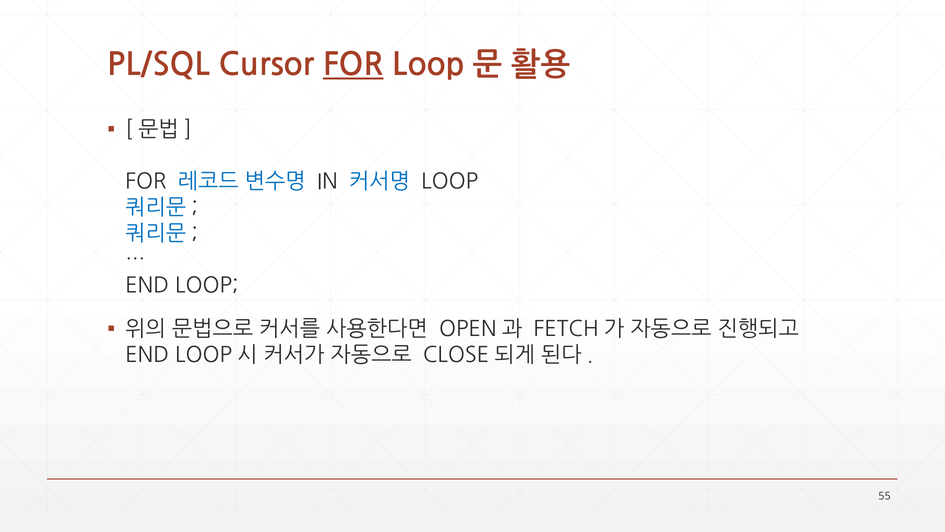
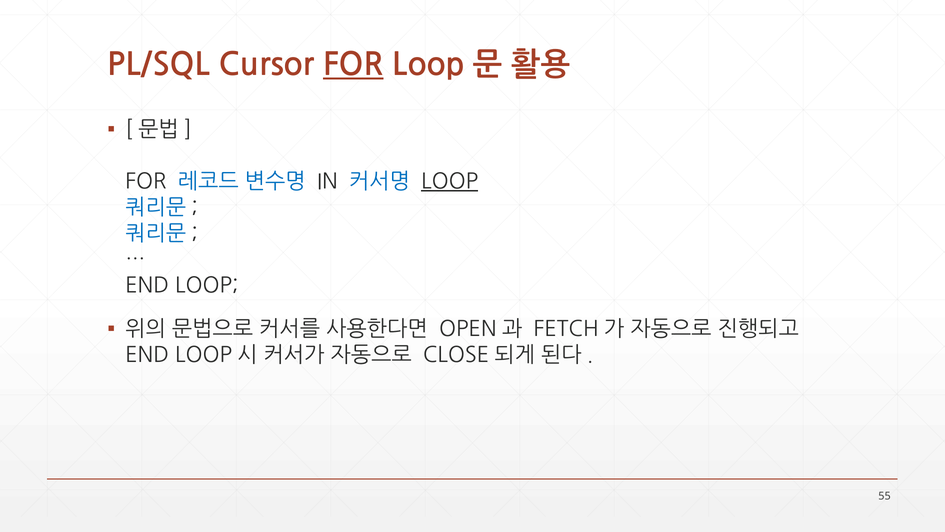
LOOP at (450, 181) underline: none -> present
